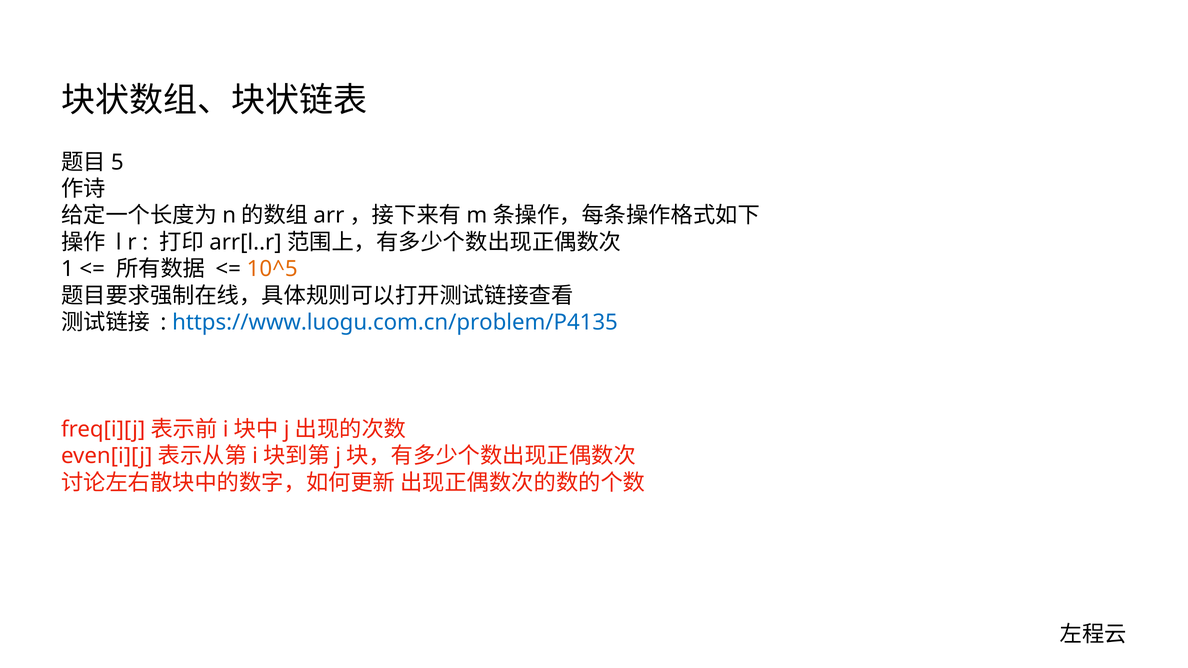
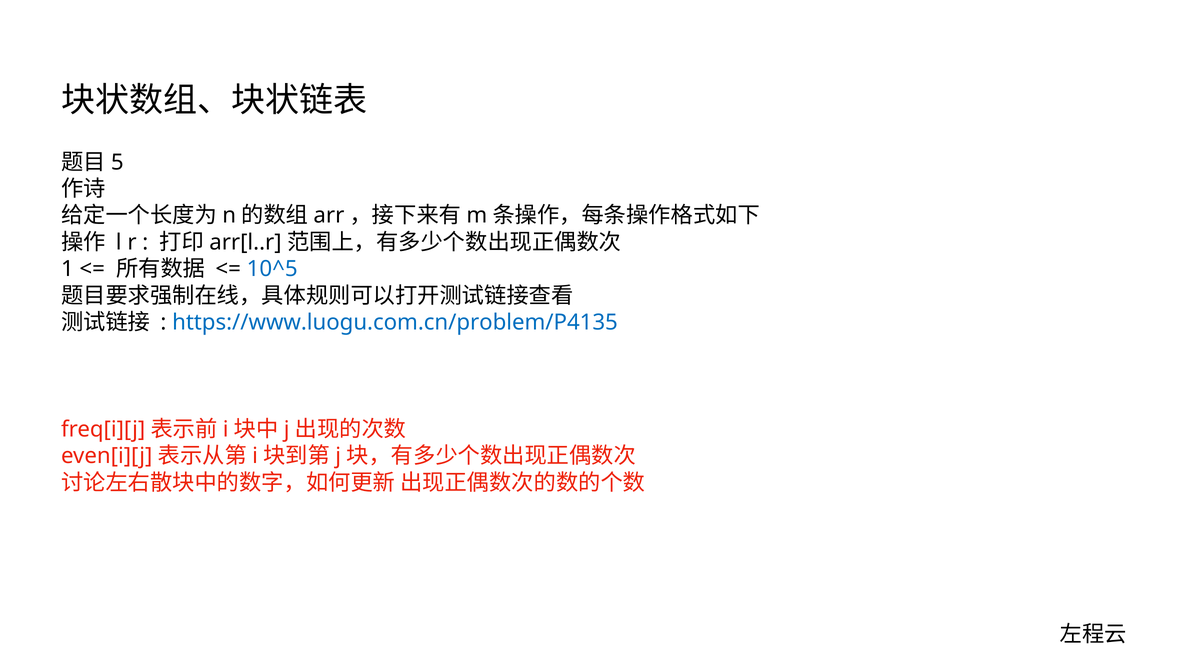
10^5 colour: orange -> blue
